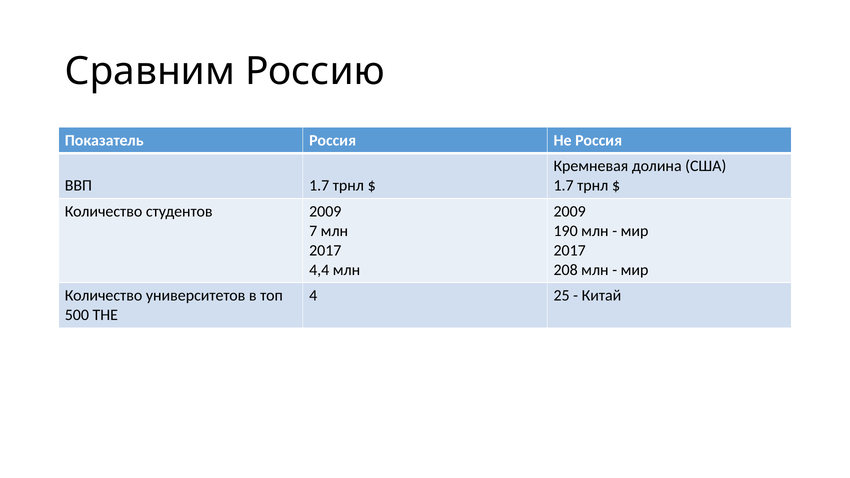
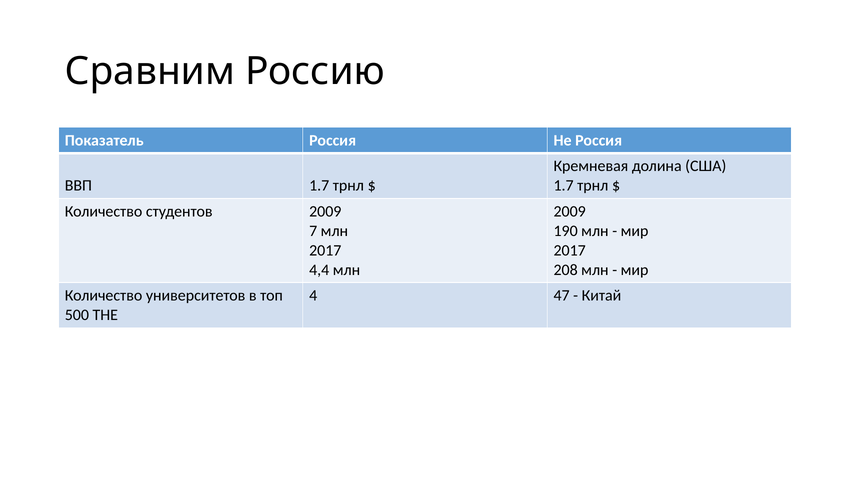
25: 25 -> 47
